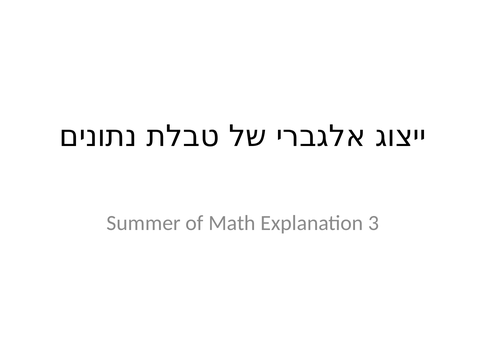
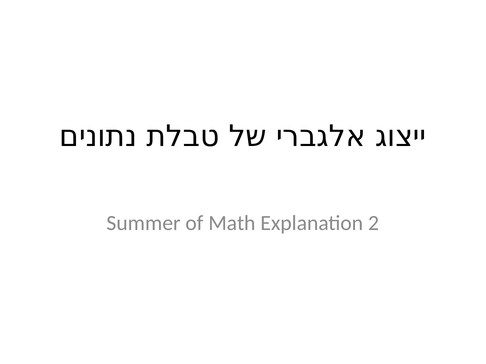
3: 3 -> 2
